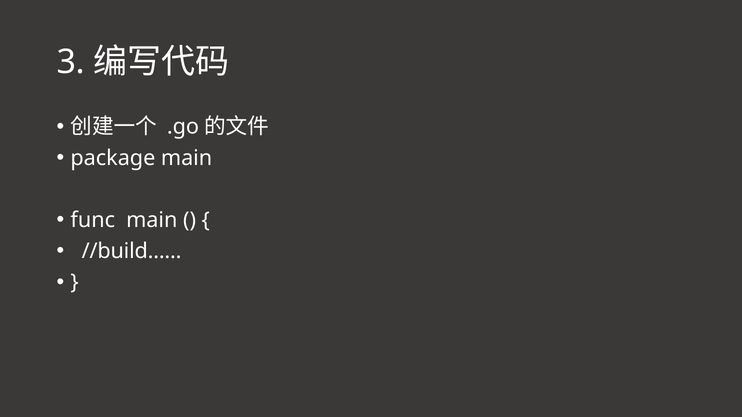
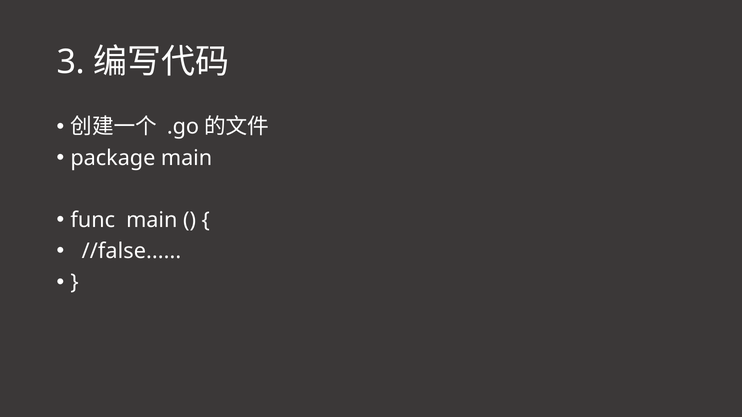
//build: //build -> //false
